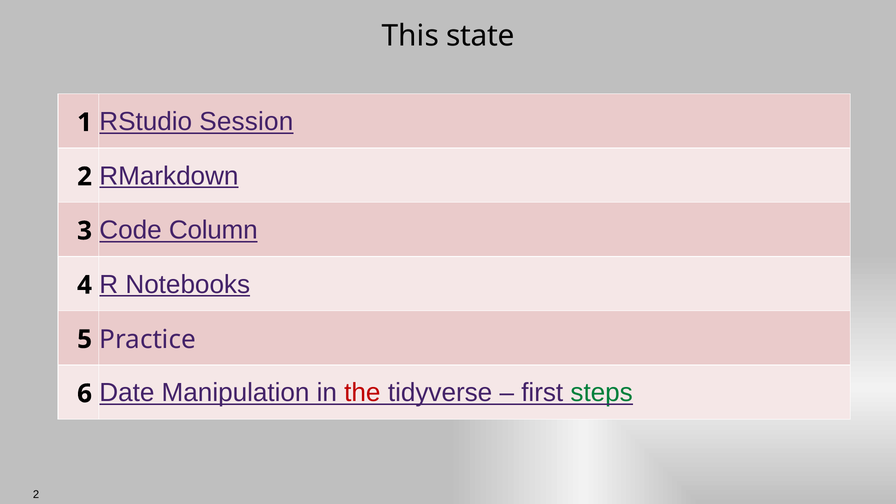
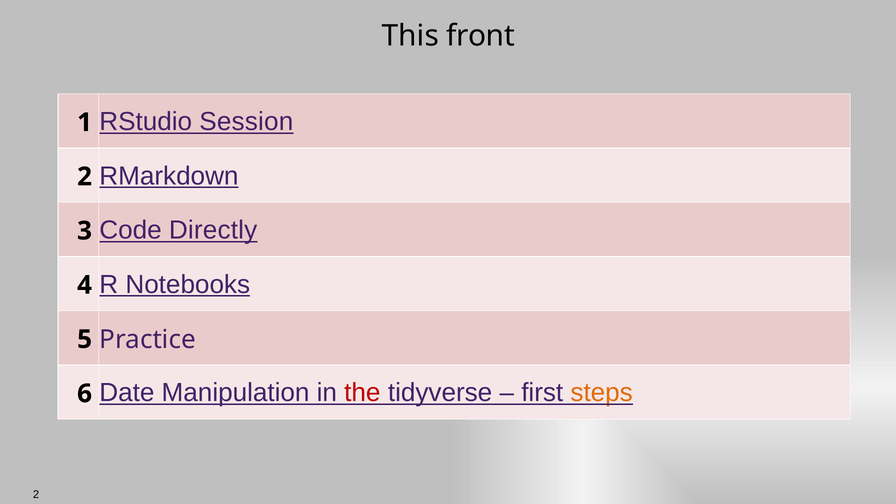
state: state -> front
Column: Column -> Directly
steps colour: green -> orange
